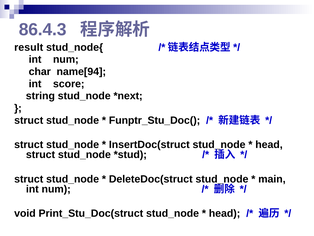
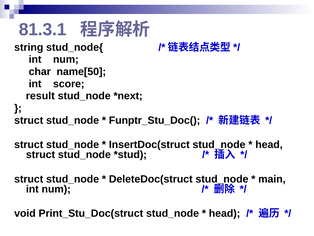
86.4.3: 86.4.3 -> 81.3.1
result: result -> string
name[94: name[94 -> name[50
string: string -> result
